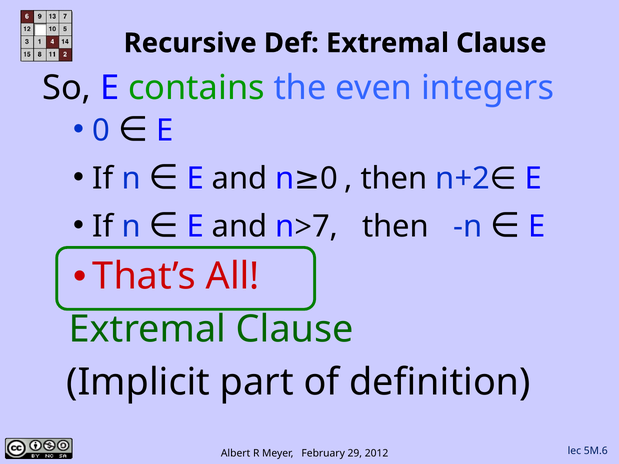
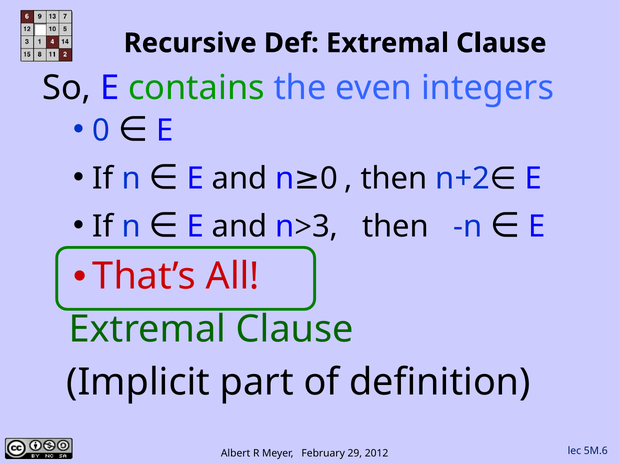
7: 7 -> 3
